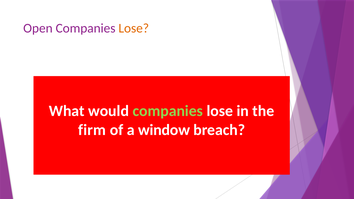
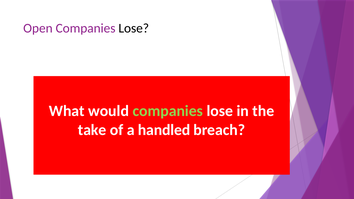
Lose at (134, 28) colour: orange -> black
firm: firm -> take
window: window -> handled
